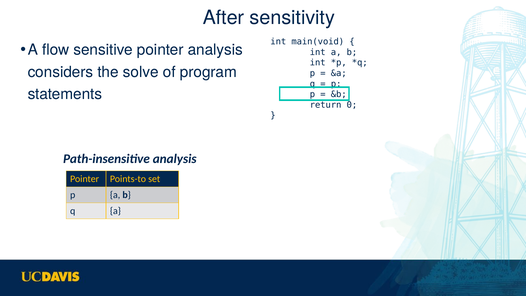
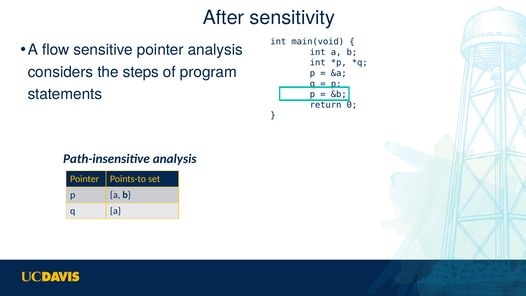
solve: solve -> steps
